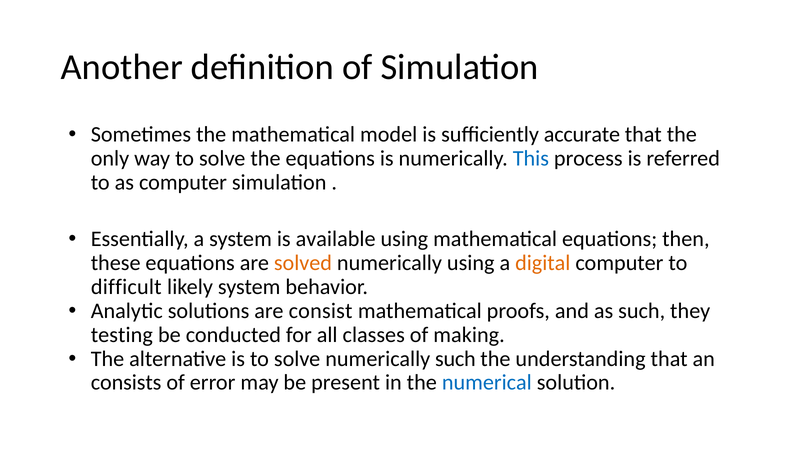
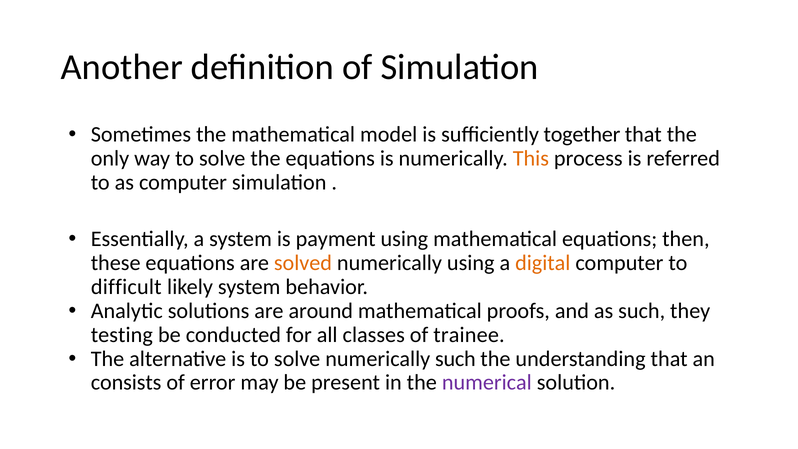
accurate: accurate -> together
This colour: blue -> orange
available: available -> payment
consist: consist -> around
making: making -> trainee
numerical colour: blue -> purple
